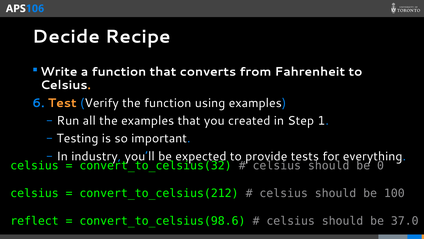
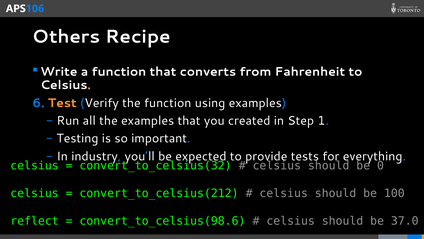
Decide: Decide -> Others
